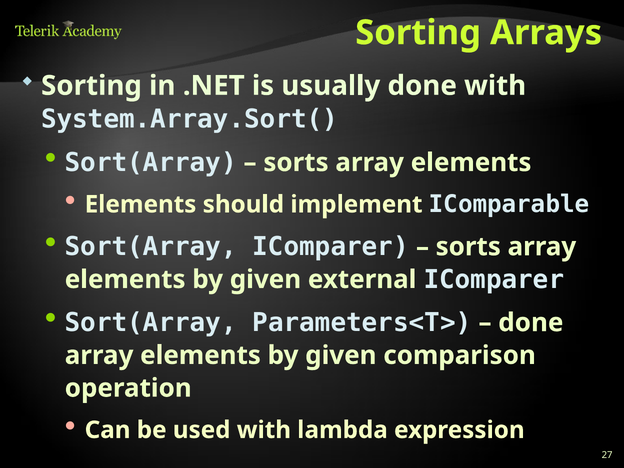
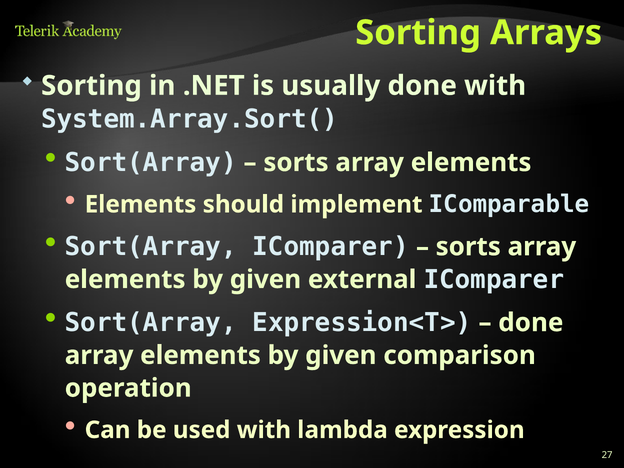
Parameters<T>: Parameters<T> -> Expression<T>
